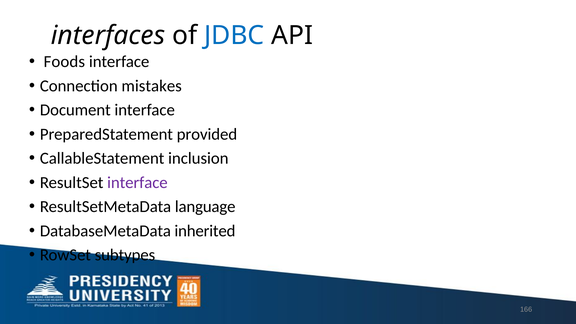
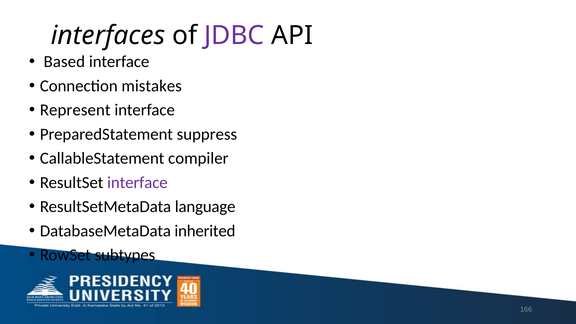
JDBC colour: blue -> purple
Foods: Foods -> Based
Document: Document -> Represent
provided: provided -> suppress
inclusion: inclusion -> compiler
